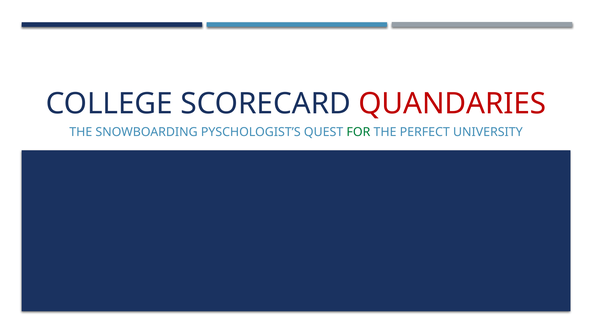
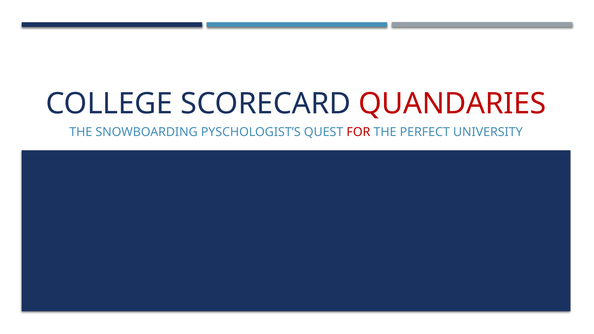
FOR colour: green -> red
